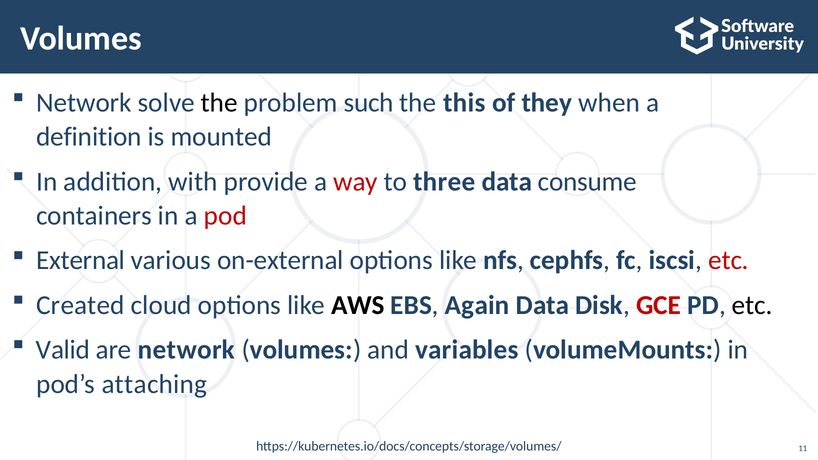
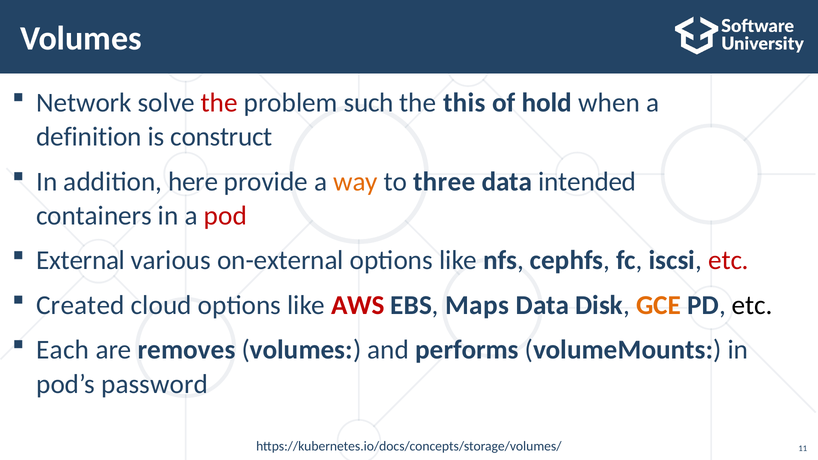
the at (219, 103) colour: black -> red
they: they -> hold
mounted: mounted -> construct
with: with -> here
way colour: red -> orange
consume: consume -> intended
AWS colour: black -> red
Again: Again -> Maps
GCE colour: red -> orange
Valid: Valid -> Each
are network: network -> removes
variables: variables -> performs
attaching: attaching -> password
